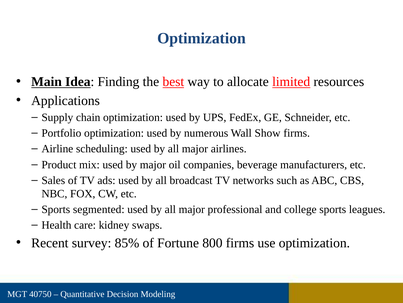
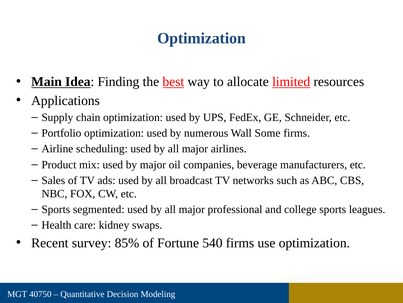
Show: Show -> Some
800: 800 -> 540
